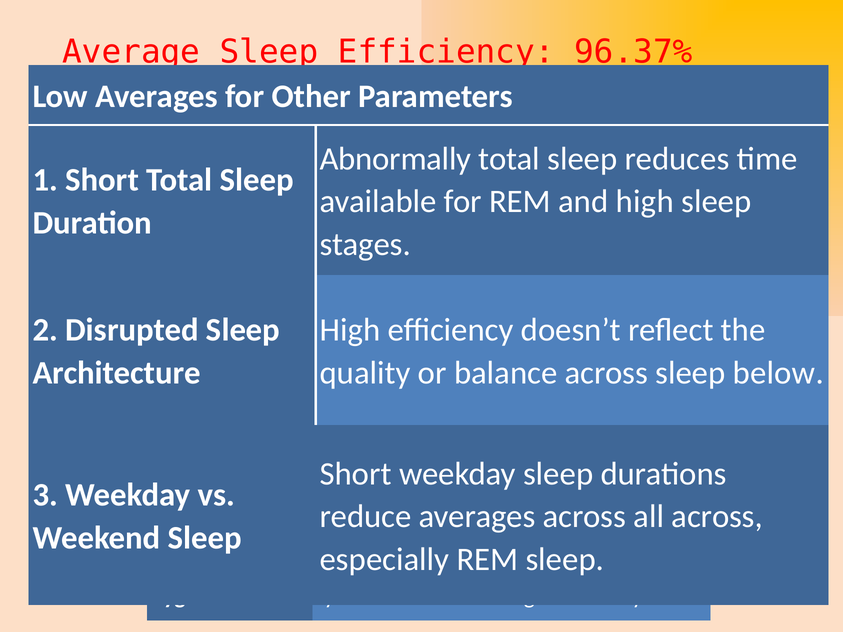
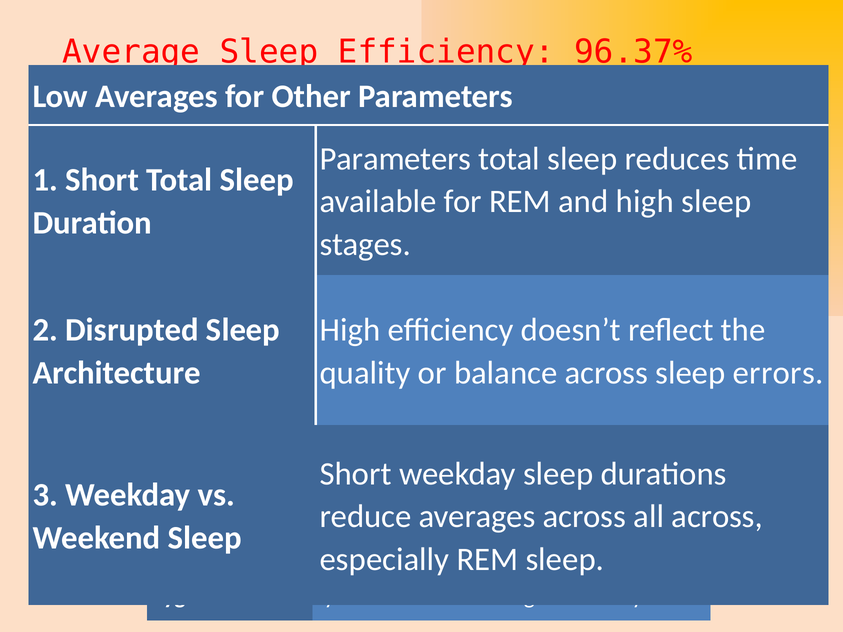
Abnormally at (395, 159): Abnormally -> Parameters
below: below -> errors
